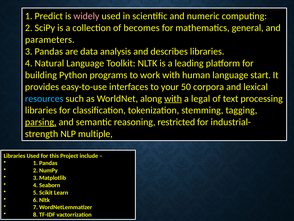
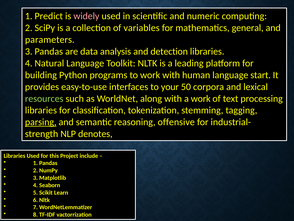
becomes: becomes -> variables
describes: describes -> detection
resources colour: light blue -> light green
with at (173, 98) underline: present -> none
a legal: legal -> work
restricted: restricted -> offensive
multiple: multiple -> denotes
